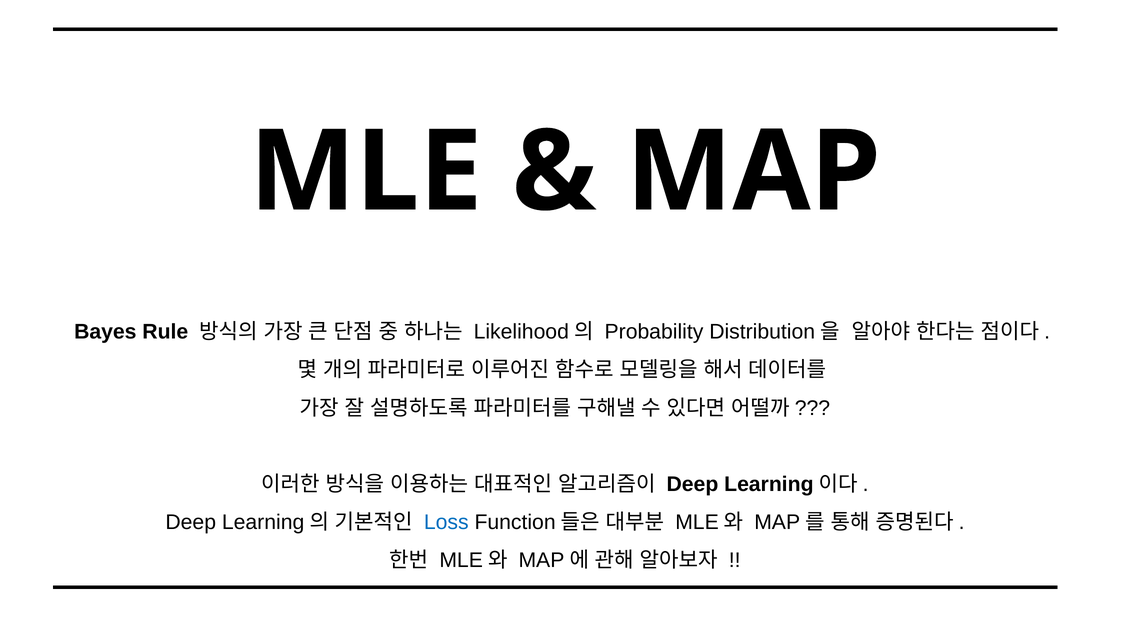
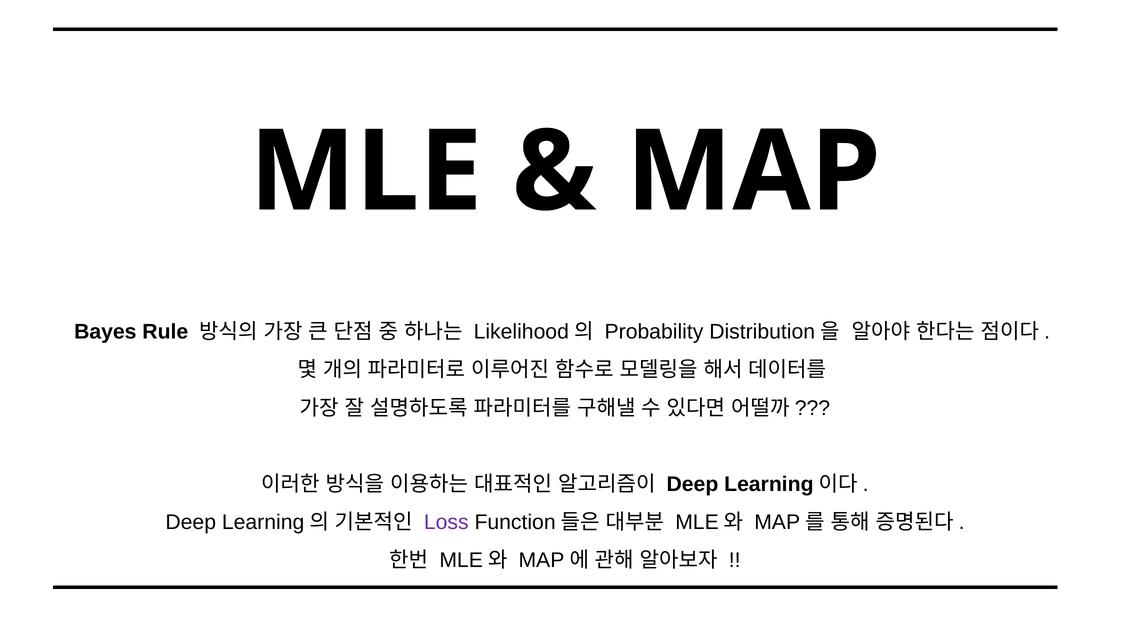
Loss colour: blue -> purple
